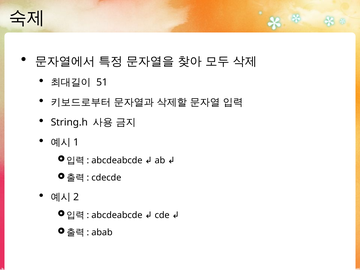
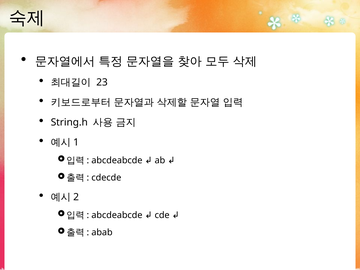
51: 51 -> 23
